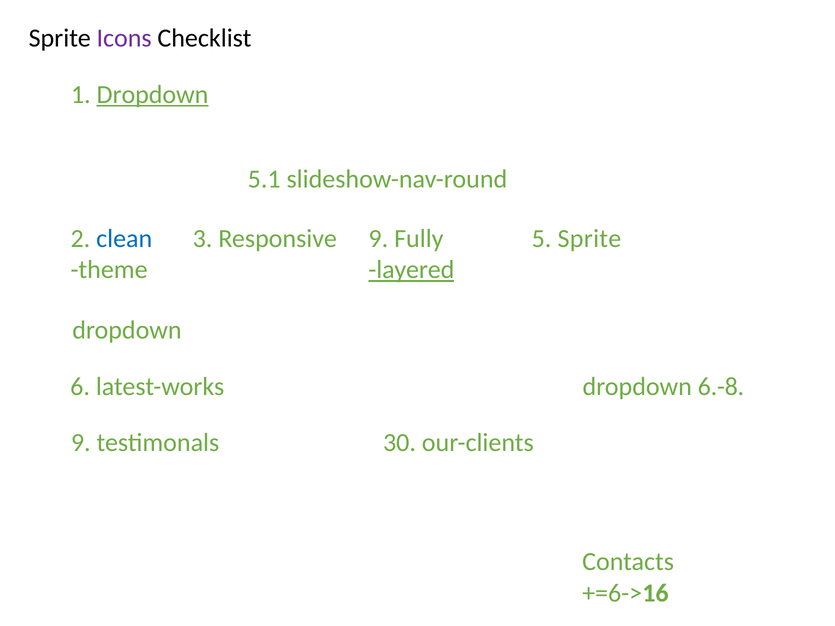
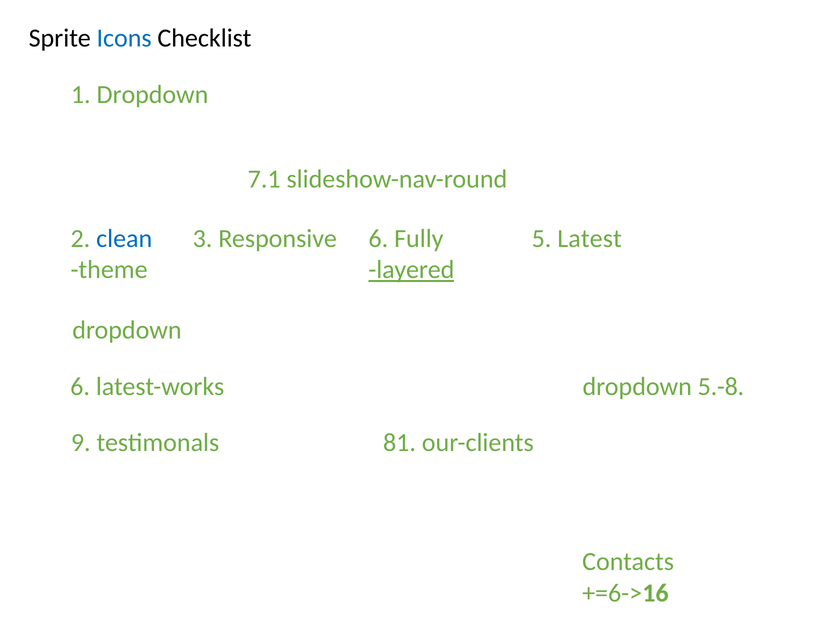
Icons colour: purple -> blue
Dropdown at (152, 95) underline: present -> none
5.1: 5.1 -> 7.1
Responsive 9: 9 -> 6
5 Sprite: Sprite -> Latest
6.-8: 6.-8 -> 5.-8
30: 30 -> 81
